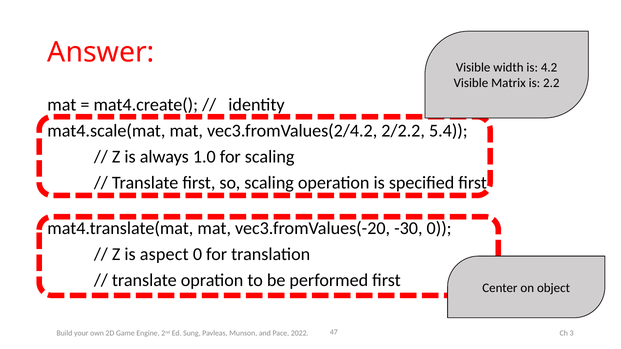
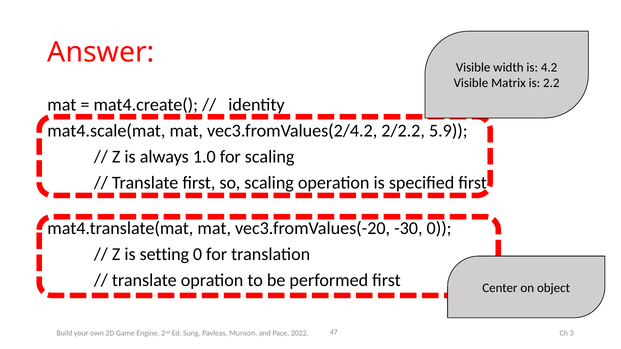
5.4: 5.4 -> 5.9
aspect: aspect -> setting
